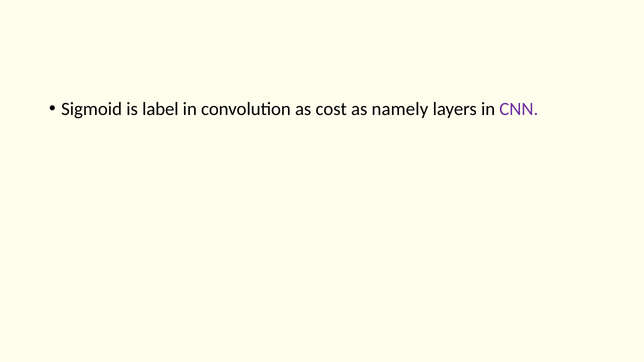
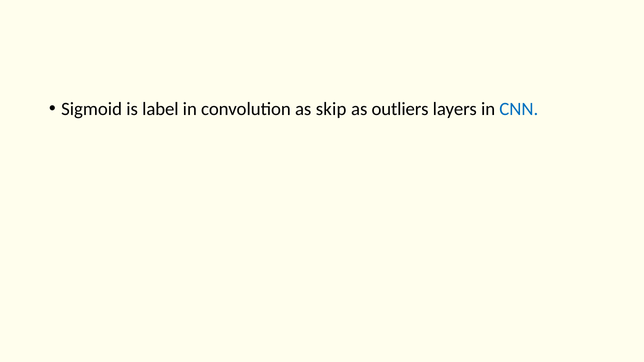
cost: cost -> skip
namely: namely -> outliers
CNN colour: purple -> blue
